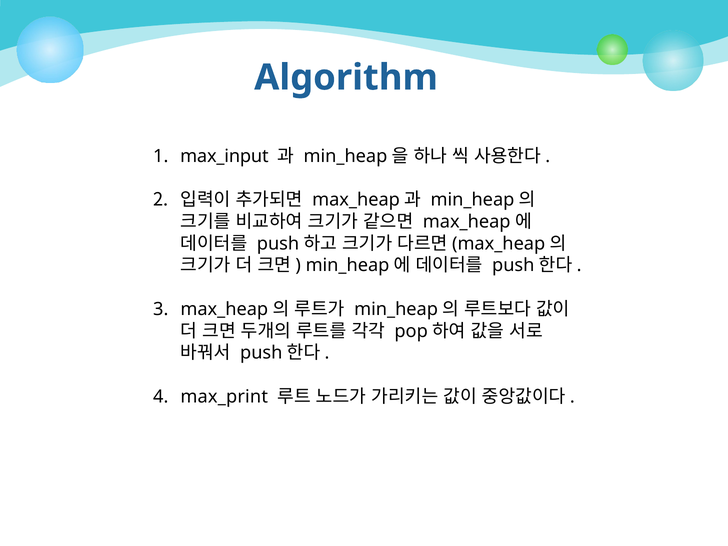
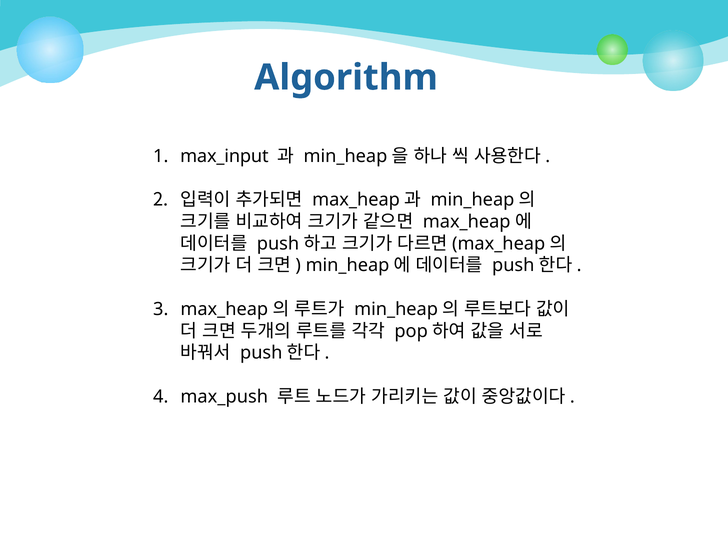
max_print: max_print -> max_push
